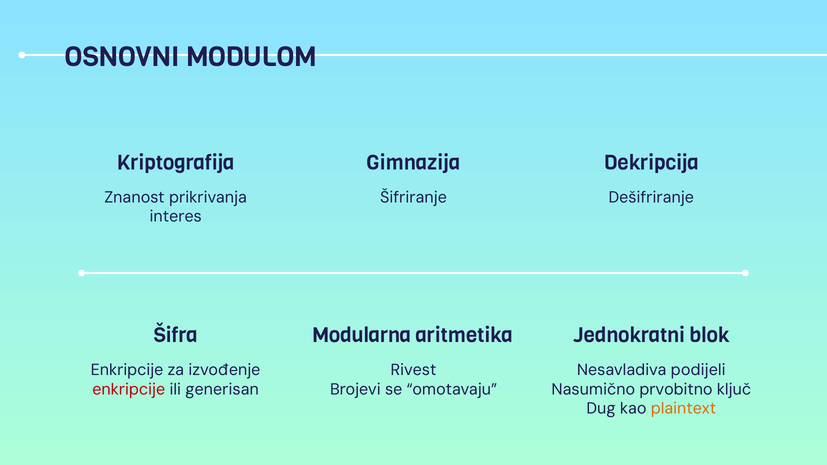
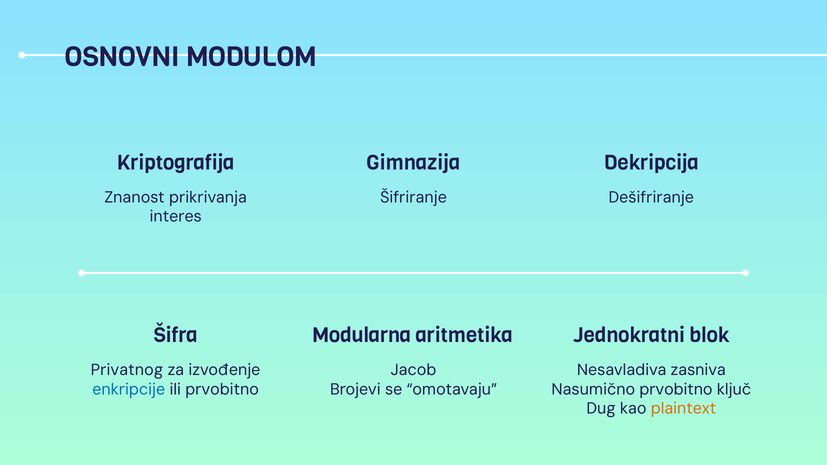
Enkripcije at (127, 370): Enkripcije -> Privatnog
Rivest: Rivest -> Jacob
podijeli: podijeli -> zasniva
enkripcije at (129, 390) colour: red -> blue
ili generisan: generisan -> prvobitno
